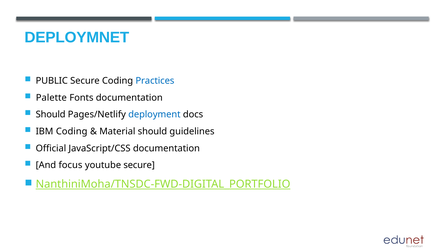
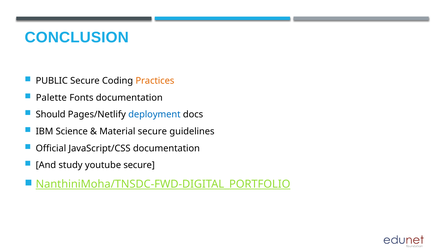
DEPLOYMNET: DEPLOYMNET -> CONCLUSION
Practices colour: blue -> orange
IBM Coding: Coding -> Science
Material should: should -> secure
focus: focus -> study
